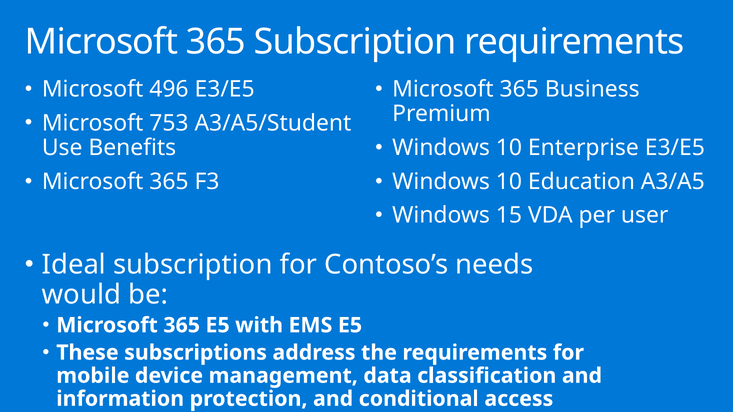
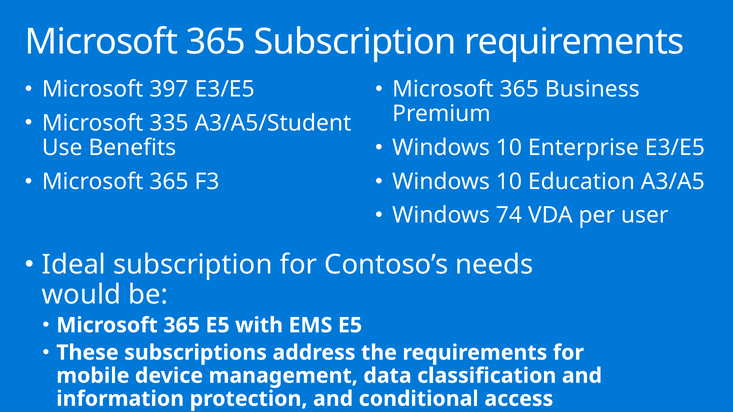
496: 496 -> 397
753: 753 -> 335
15: 15 -> 74
